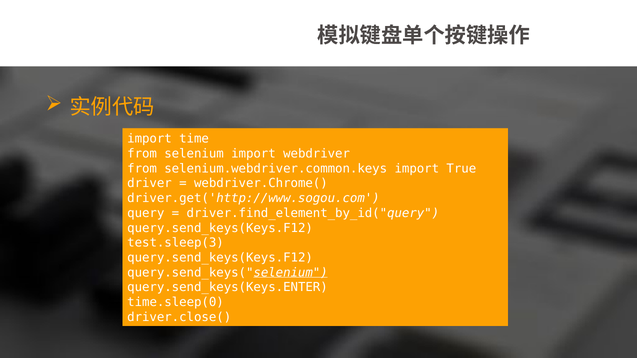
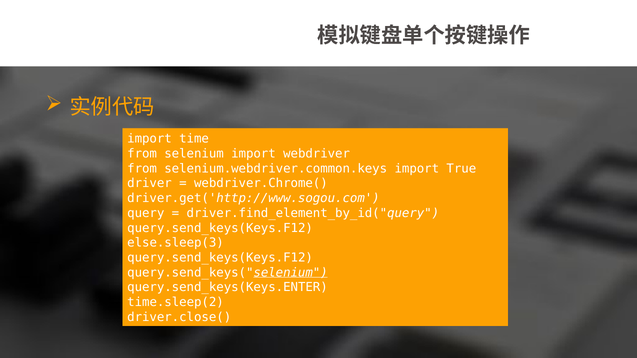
test.sleep(3: test.sleep(3 -> else.sleep(3
time.sleep(0: time.sleep(0 -> time.sleep(2
